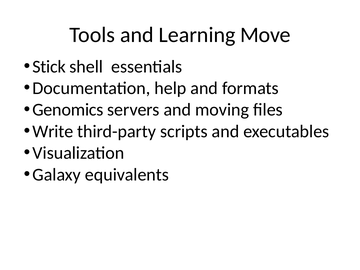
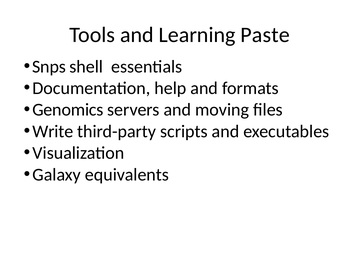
Move: Move -> Paste
Stick: Stick -> Snps
